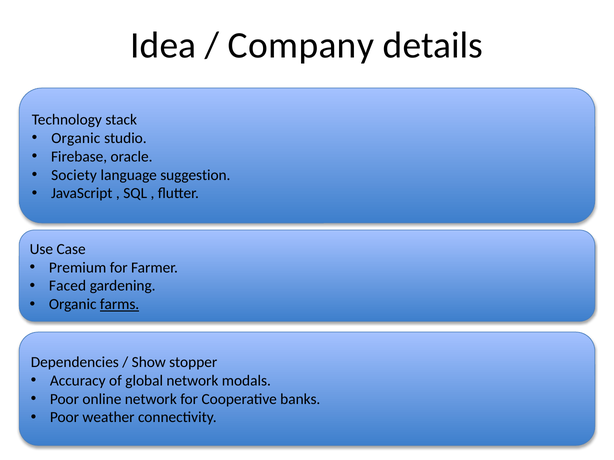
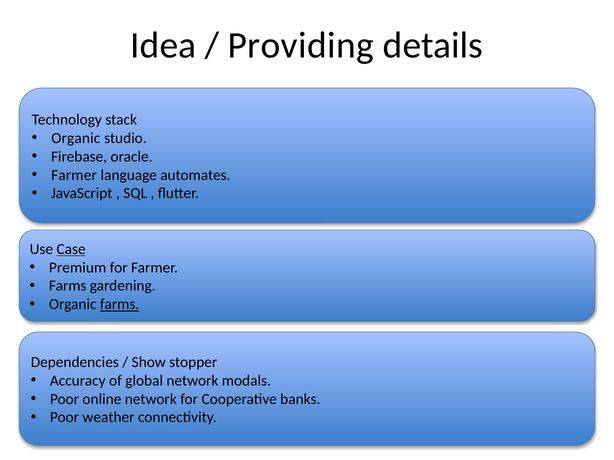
Company: Company -> Providing
Society at (74, 175): Society -> Farmer
suggestion: suggestion -> automates
Case underline: none -> present
Faced at (68, 286): Faced -> Farms
